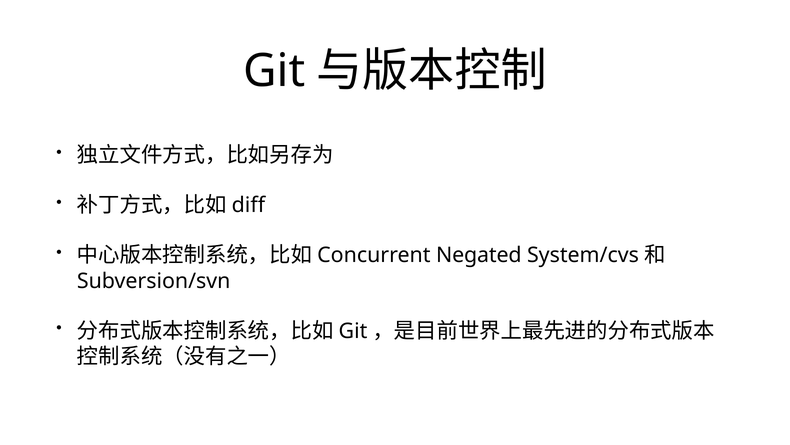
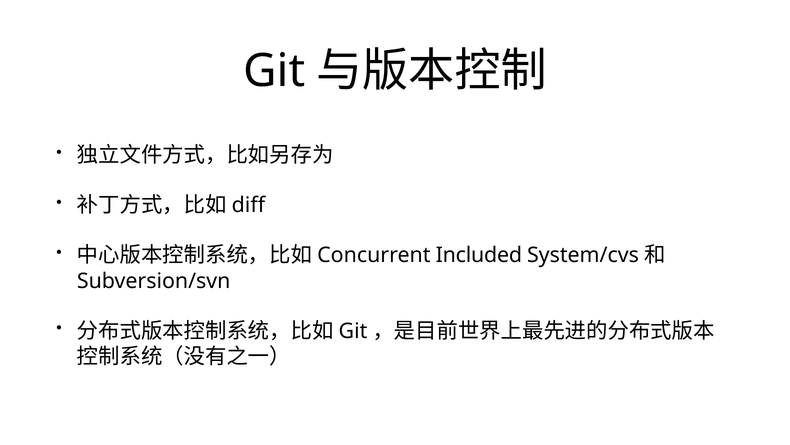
Negated: Negated -> Included
